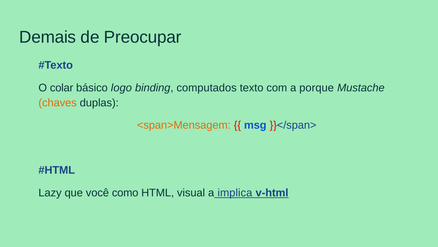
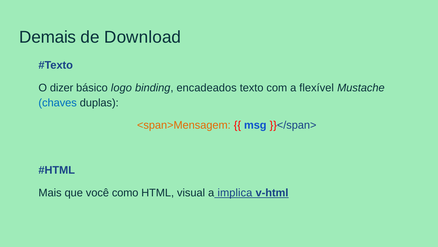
Preocupar: Preocupar -> Download
colar: colar -> dizer
computados: computados -> encadeados
porque: porque -> flexível
chaves colour: orange -> blue
Lazy: Lazy -> Mais
